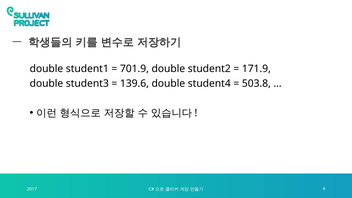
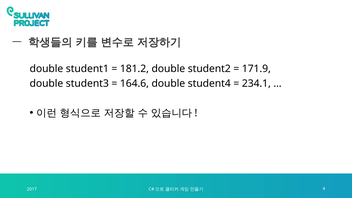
701.9: 701.9 -> 181.2
139.6: 139.6 -> 164.6
503.8: 503.8 -> 234.1
